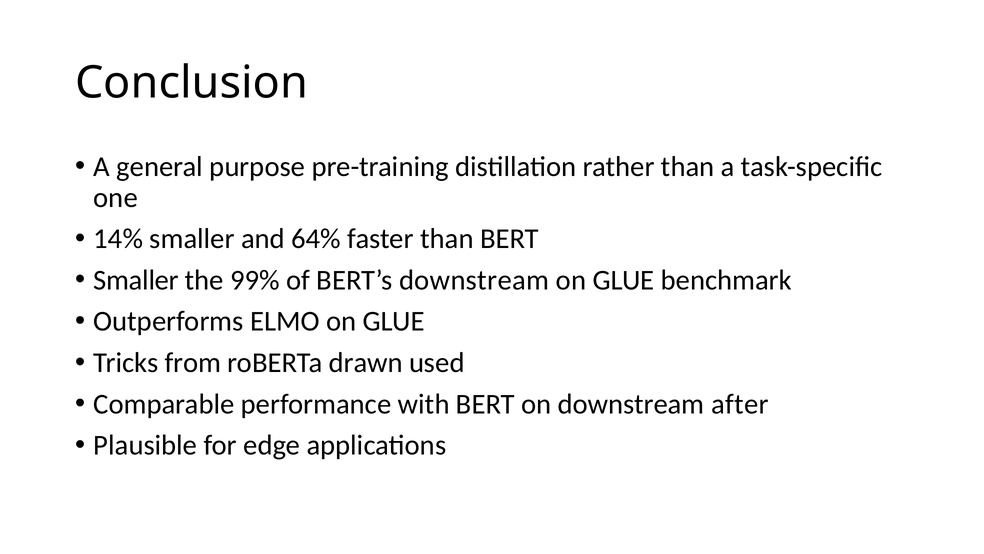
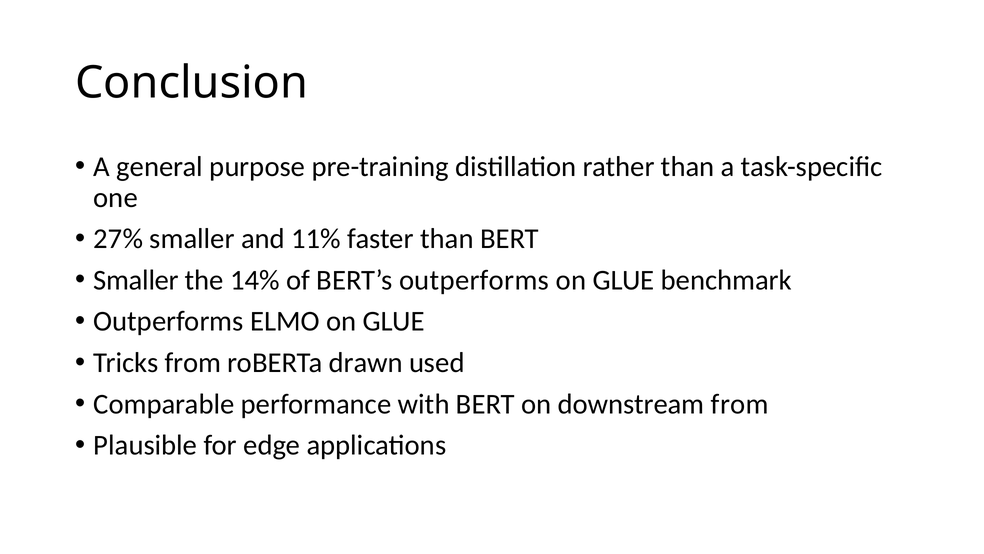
14%: 14% -> 27%
64%: 64% -> 11%
99%: 99% -> 14%
BERT’s downstream: downstream -> outperforms
downstream after: after -> from
